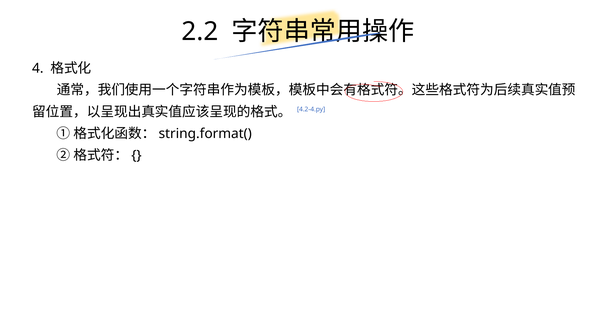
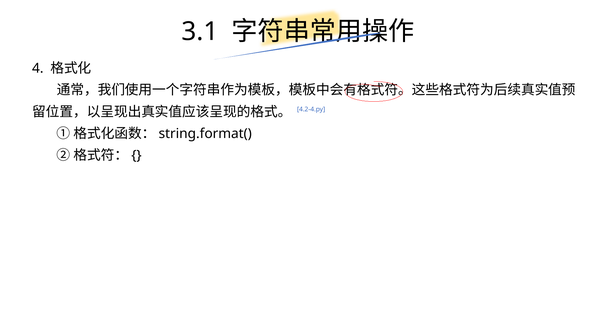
2.2: 2.2 -> 3.1
